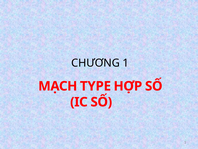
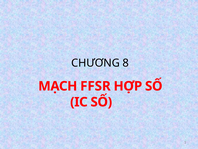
CHƯƠNG 1: 1 -> 8
TYPE: TYPE -> FFSR
